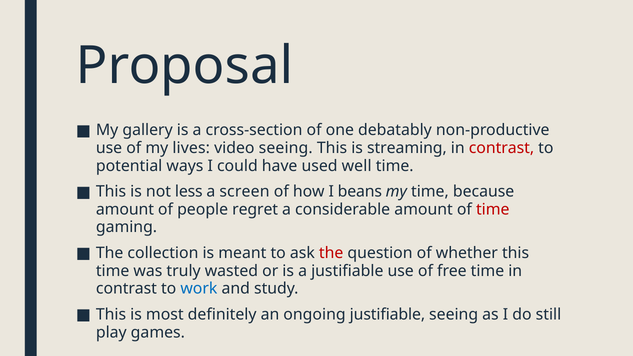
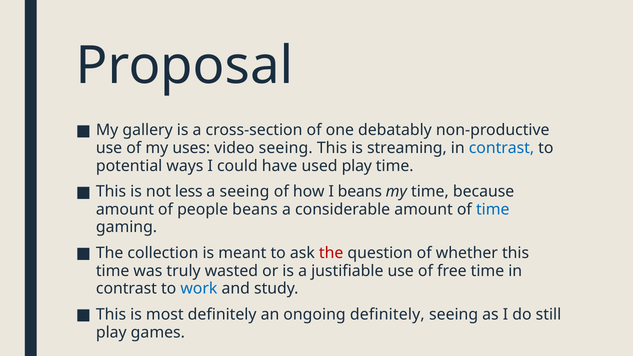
lives: lives -> uses
contrast at (501, 148) colour: red -> blue
used well: well -> play
a screen: screen -> seeing
people regret: regret -> beans
time at (493, 209) colour: red -> blue
ongoing justifiable: justifiable -> definitely
